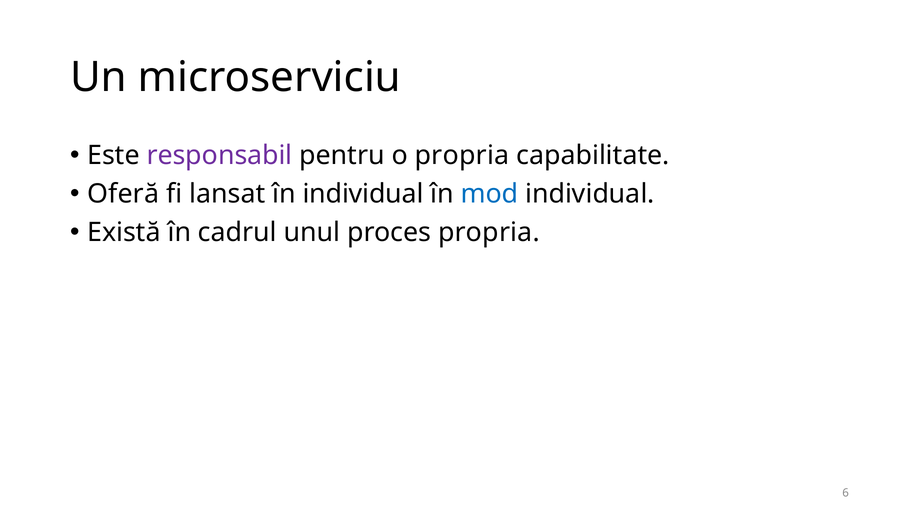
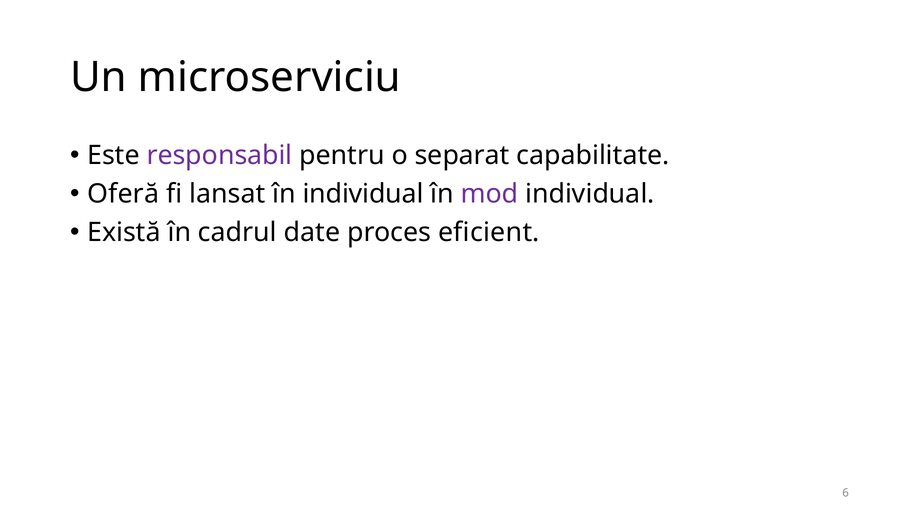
o propria: propria -> separat
mod colour: blue -> purple
unul: unul -> date
proces propria: propria -> eficient
